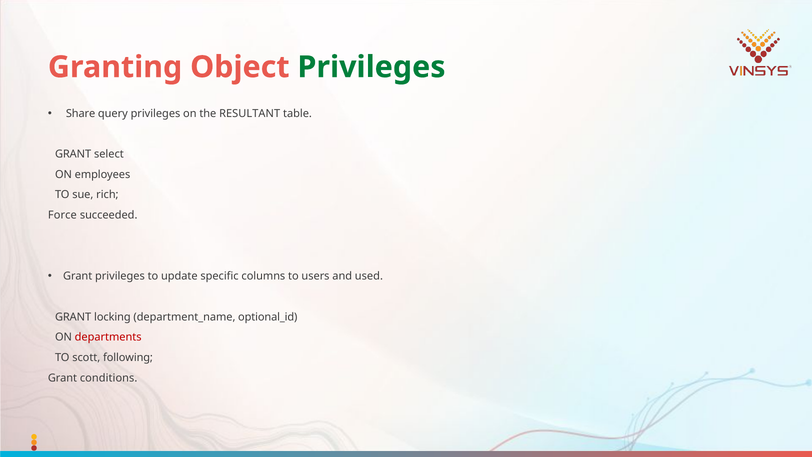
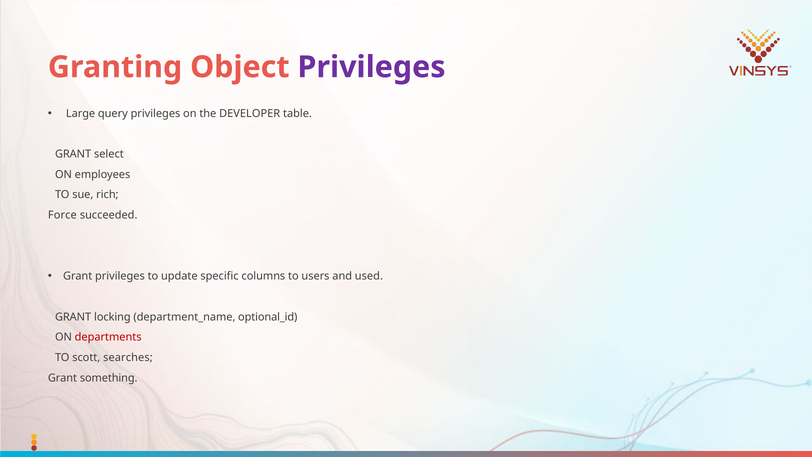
Privileges at (372, 67) colour: green -> purple
Share: Share -> Large
RESULTANT: RESULTANT -> DEVELOPER
following: following -> searches
conditions: conditions -> something
